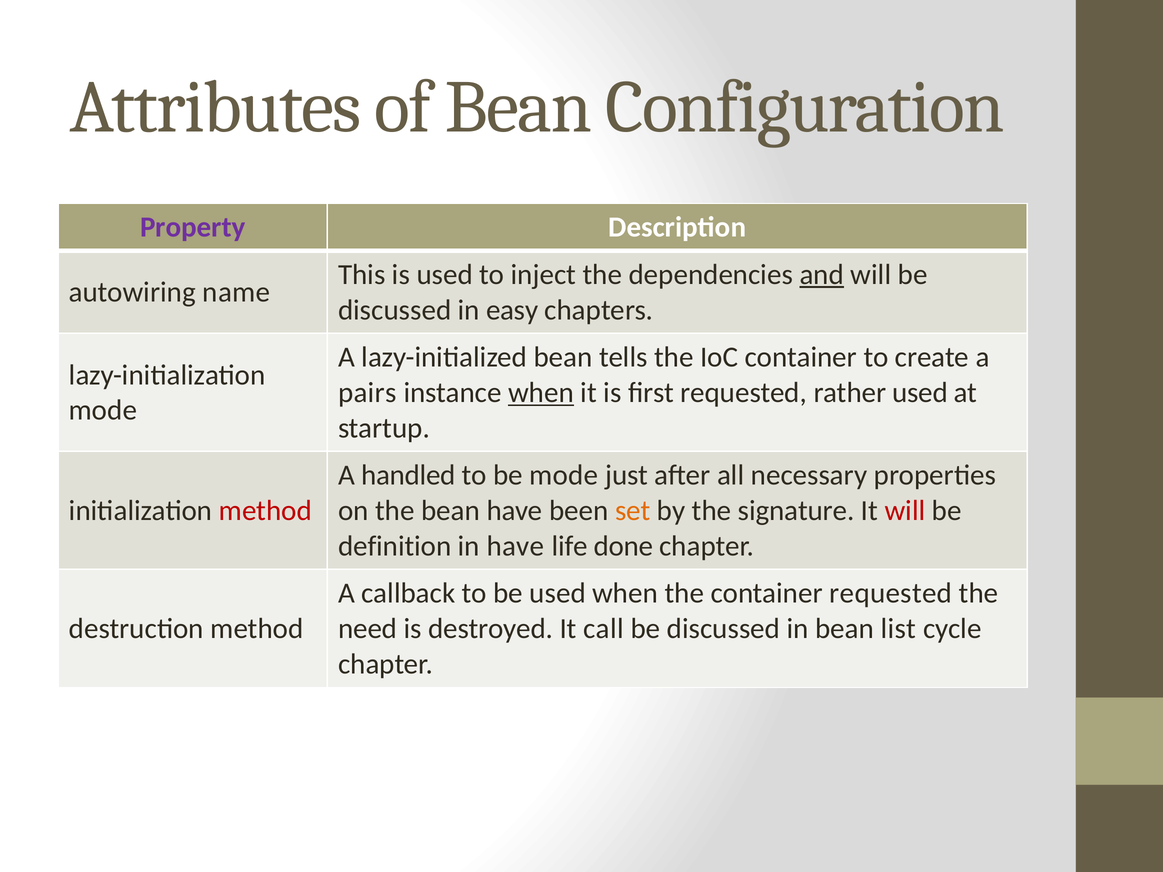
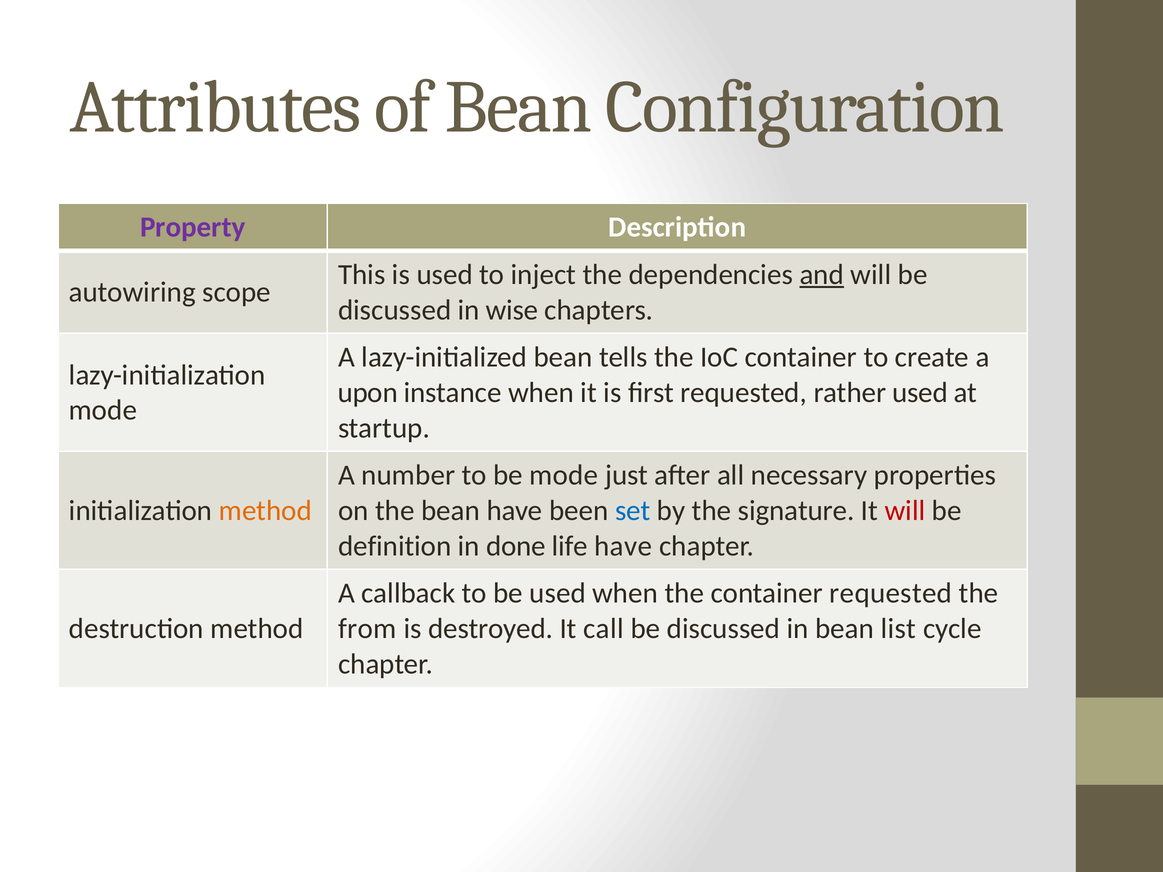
name: name -> scope
easy: easy -> wise
pairs: pairs -> upon
when at (541, 393) underline: present -> none
handled: handled -> number
method at (265, 511) colour: red -> orange
set colour: orange -> blue
in have: have -> done
life done: done -> have
need: need -> from
